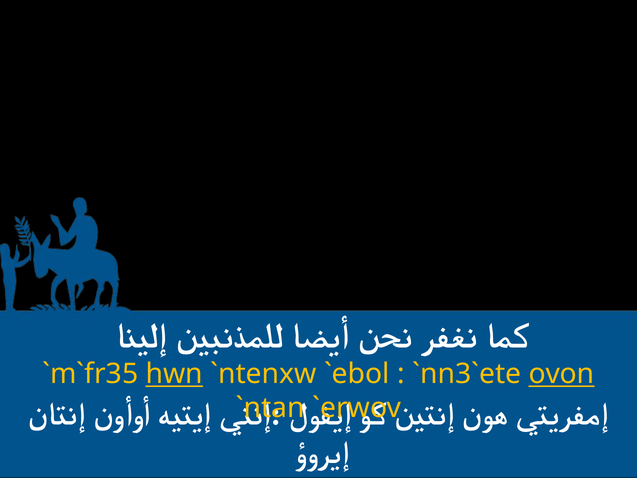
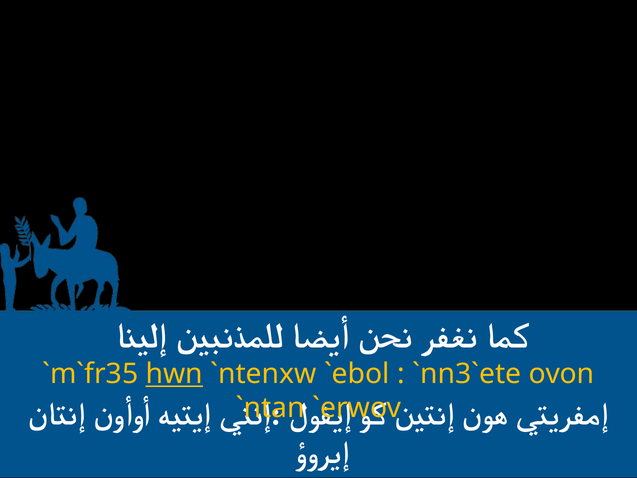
ovon underline: present -> none
